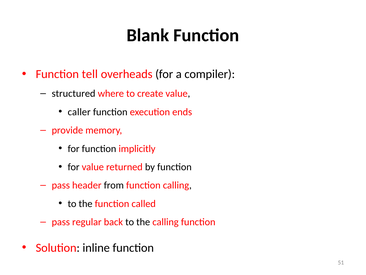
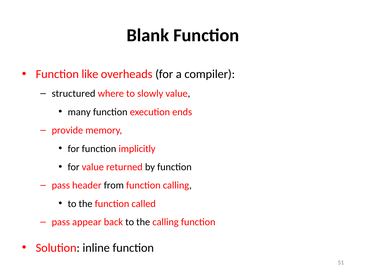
tell: tell -> like
create: create -> slowly
caller: caller -> many
regular: regular -> appear
